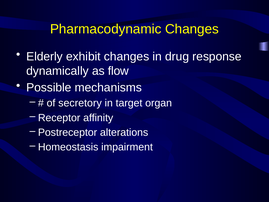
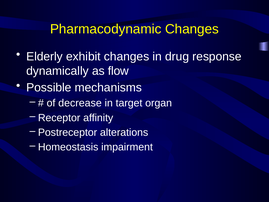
secretory: secretory -> decrease
